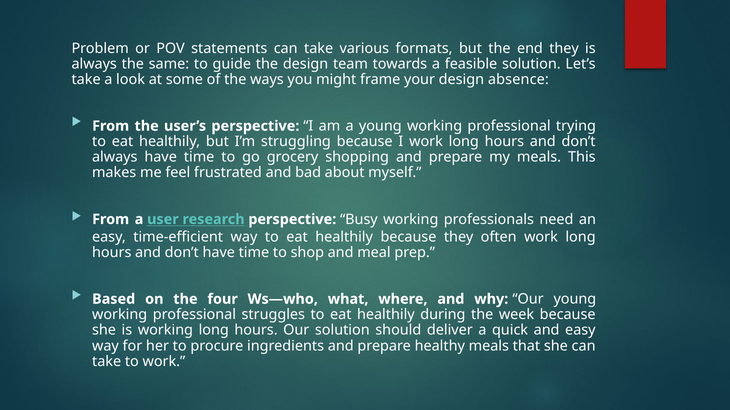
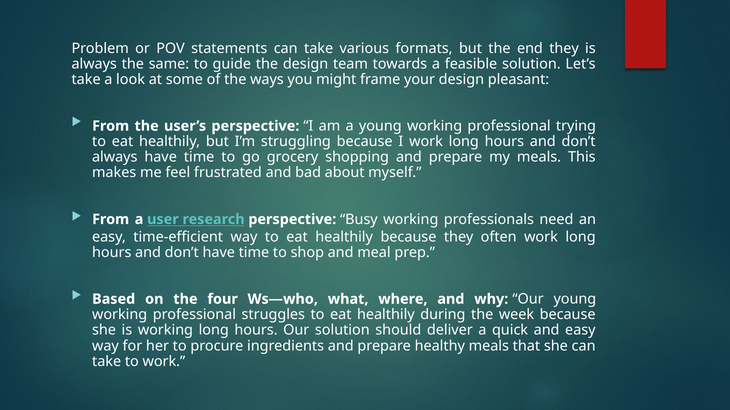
absence: absence -> pleasant
